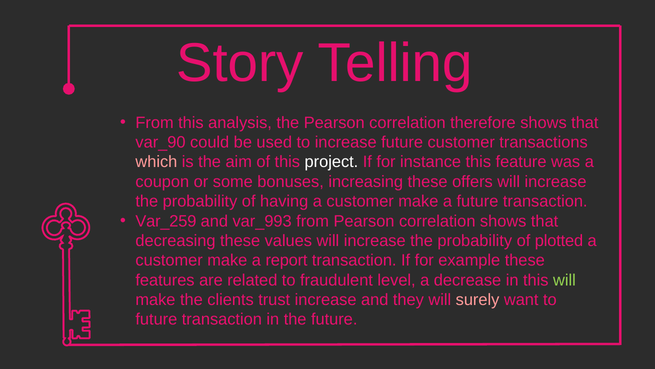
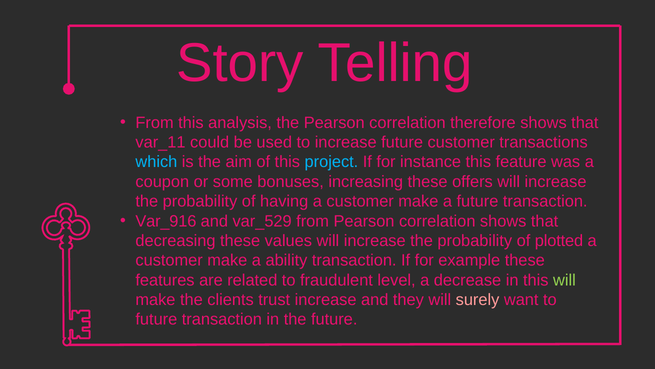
var_90: var_90 -> var_11
which colour: pink -> light blue
project colour: white -> light blue
Var_259: Var_259 -> Var_916
var_993: var_993 -> var_529
report: report -> ability
